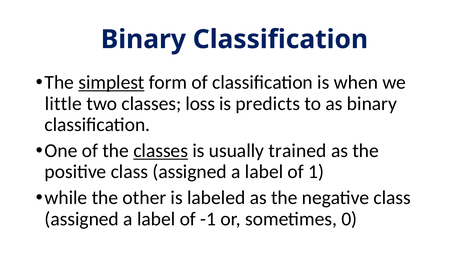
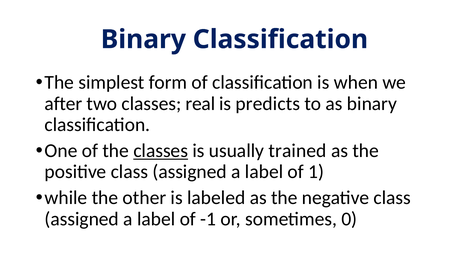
simplest underline: present -> none
little: little -> after
loss: loss -> real
